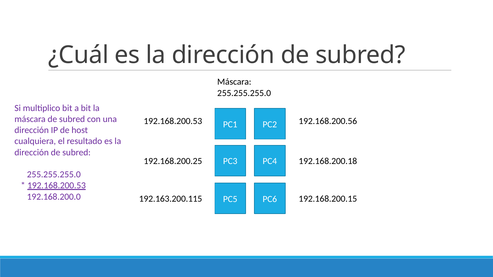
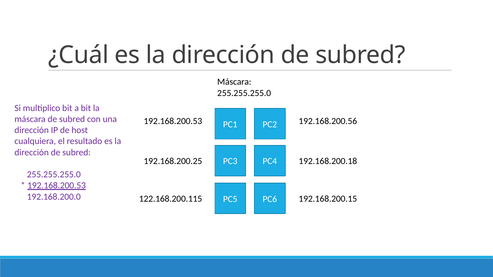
192.163.200.115: 192.163.200.115 -> 122.168.200.115
